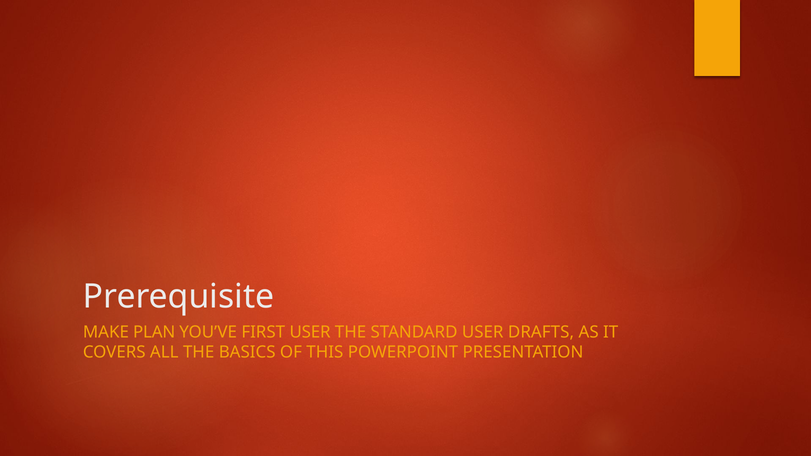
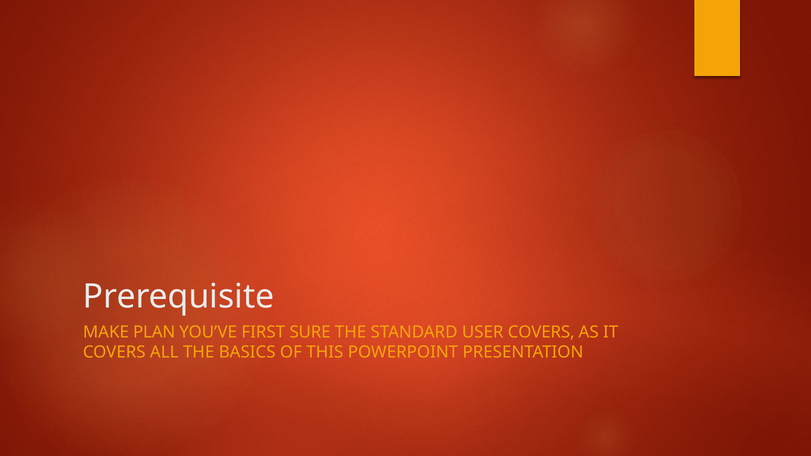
FIRST USER: USER -> SURE
USER DRAFTS: DRAFTS -> COVERS
